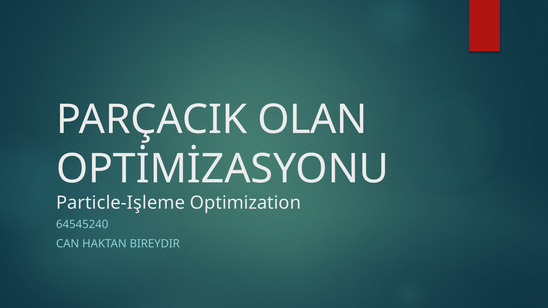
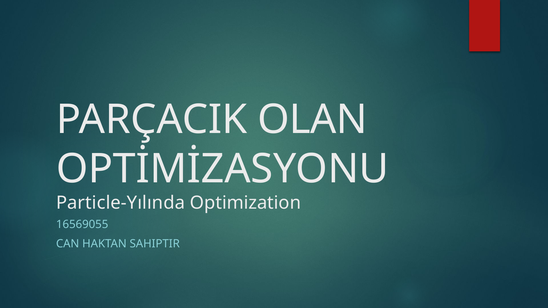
Particle-Işleme: Particle-Işleme -> Particle-Yılında
64545240: 64545240 -> 16569055
BIREYDIR: BIREYDIR -> SAHIPTIR
